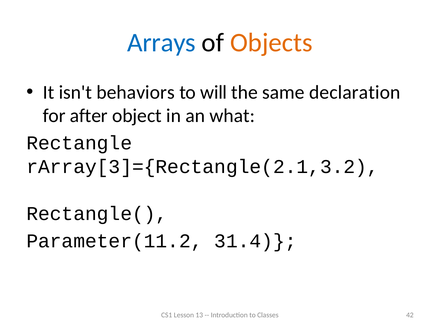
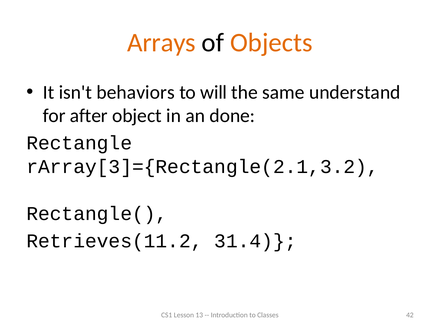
Arrays colour: blue -> orange
declaration: declaration -> understand
what: what -> done
Parameter(11.2: Parameter(11.2 -> Retrieves(11.2
